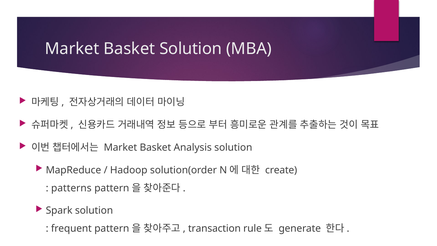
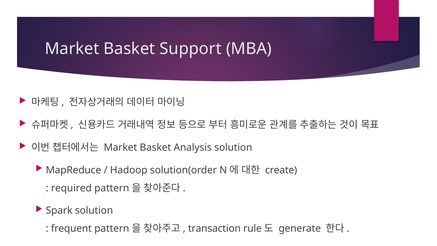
Basket Solution: Solution -> Support
patterns: patterns -> required
